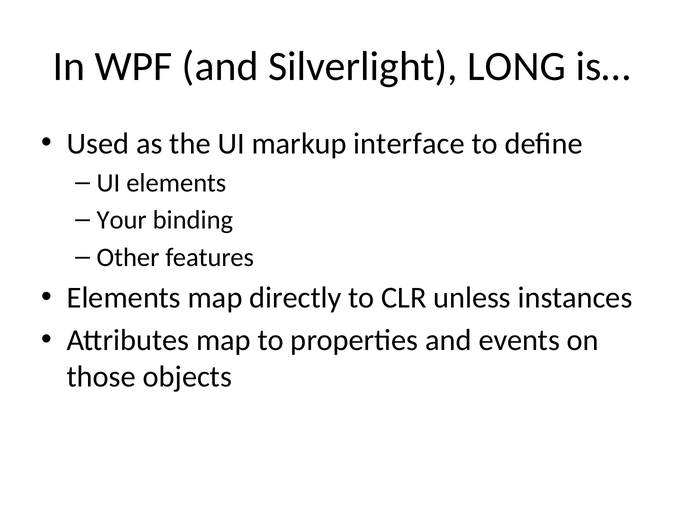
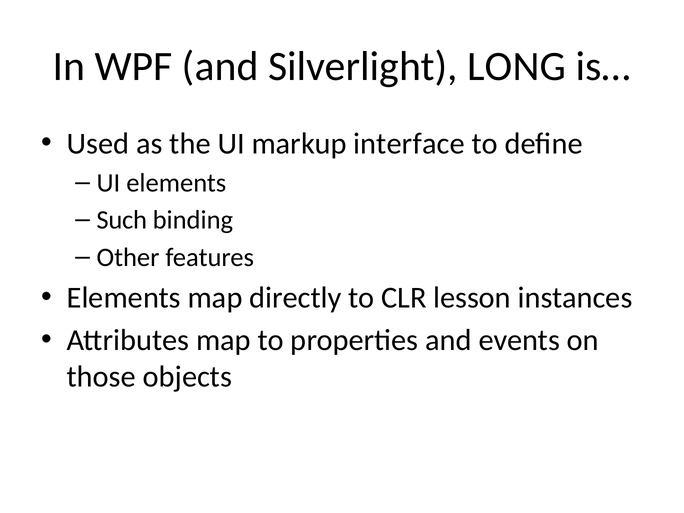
Your: Your -> Such
unless: unless -> lesson
